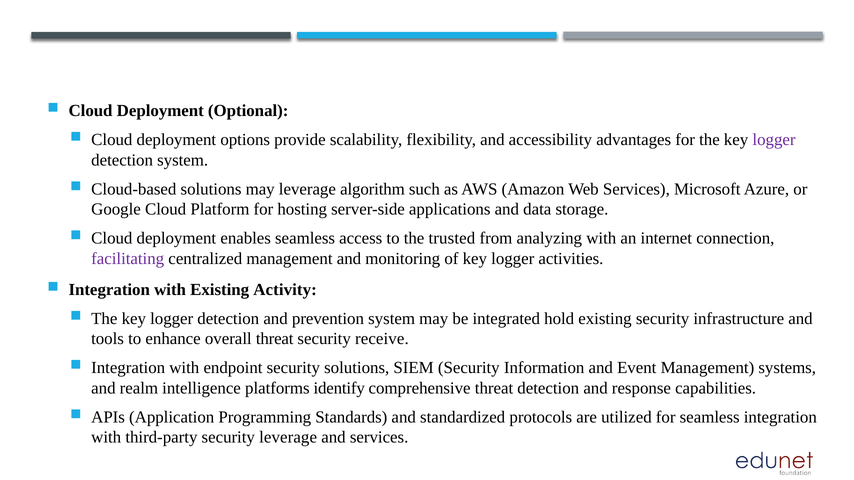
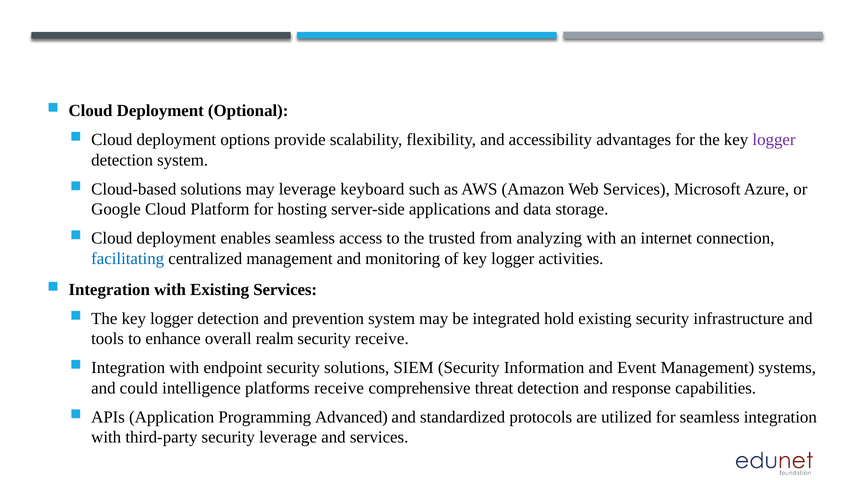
algorithm: algorithm -> keyboard
facilitating colour: purple -> blue
Existing Activity: Activity -> Services
overall threat: threat -> realm
realm: realm -> could
platforms identify: identify -> receive
Standards: Standards -> Advanced
